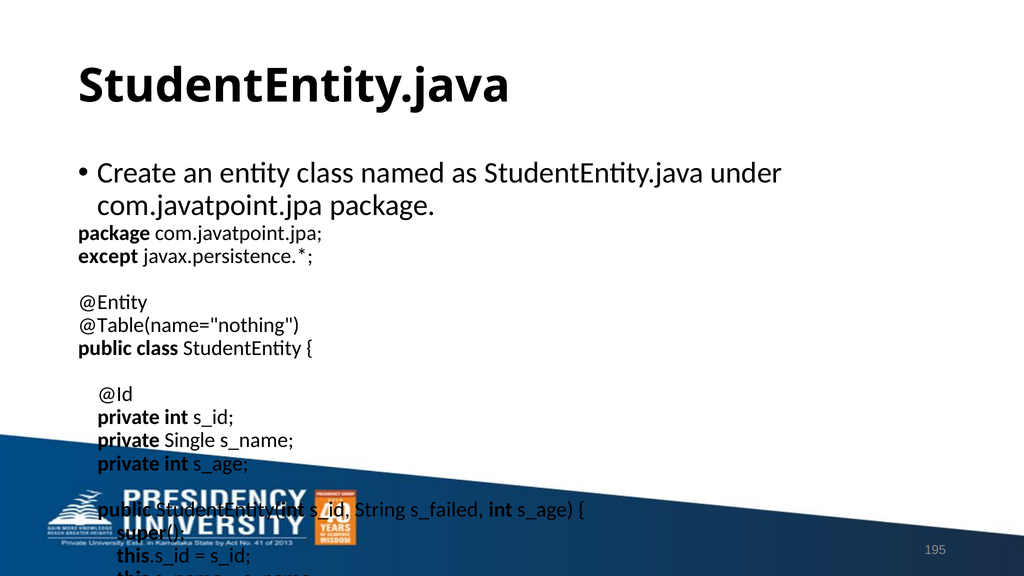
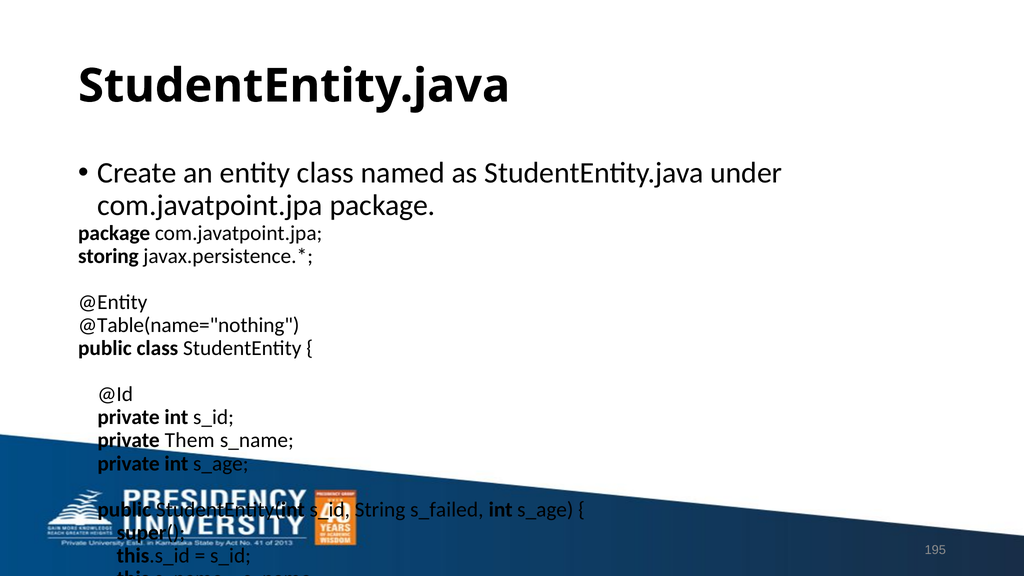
except: except -> storing
Single: Single -> Them
